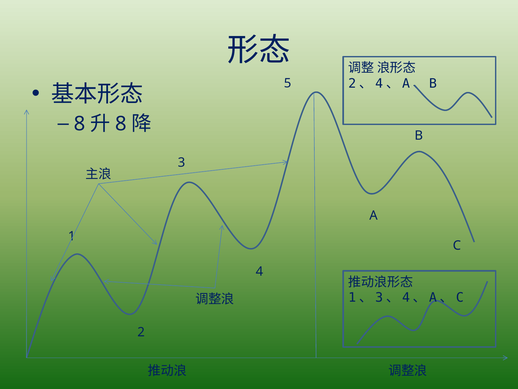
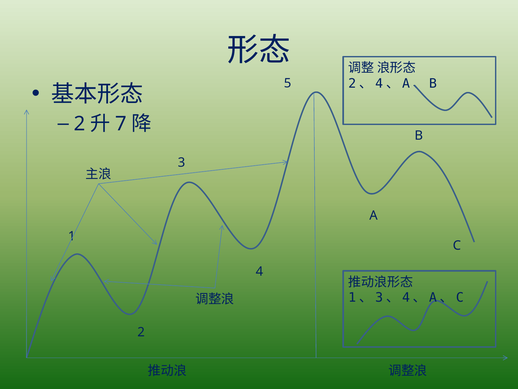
8 at (80, 124): 8 -> 2
8 at (121, 124): 8 -> 7
